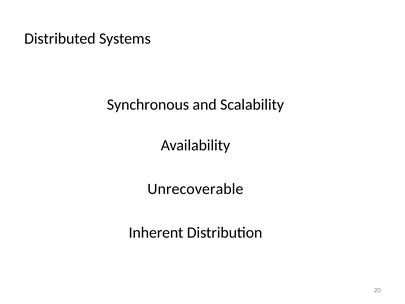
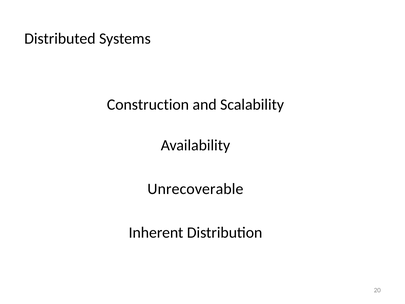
Synchronous: Synchronous -> Construction
